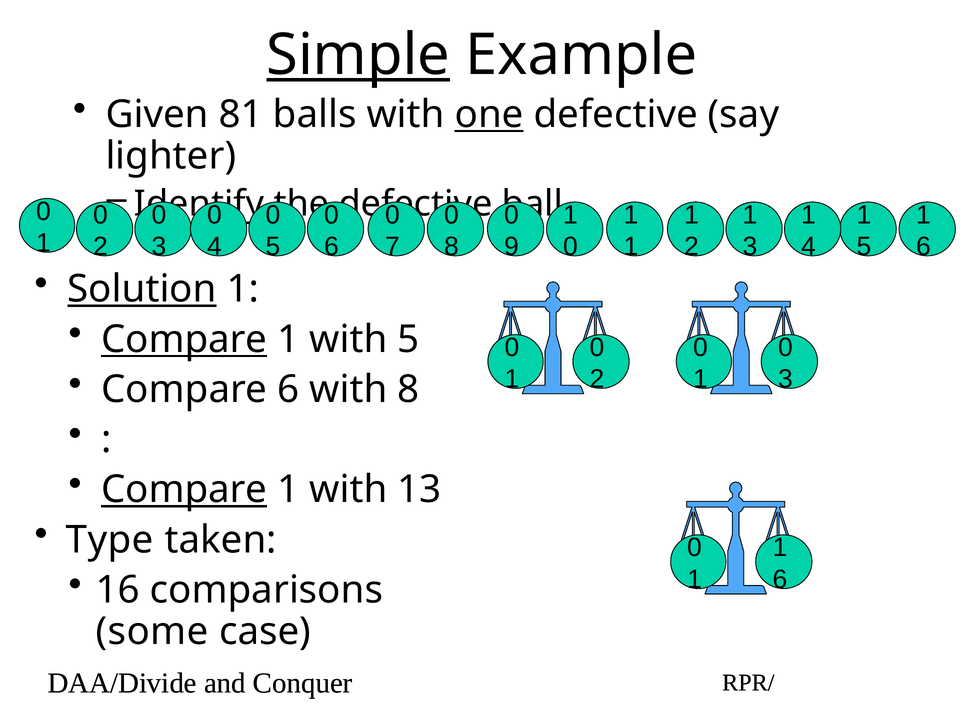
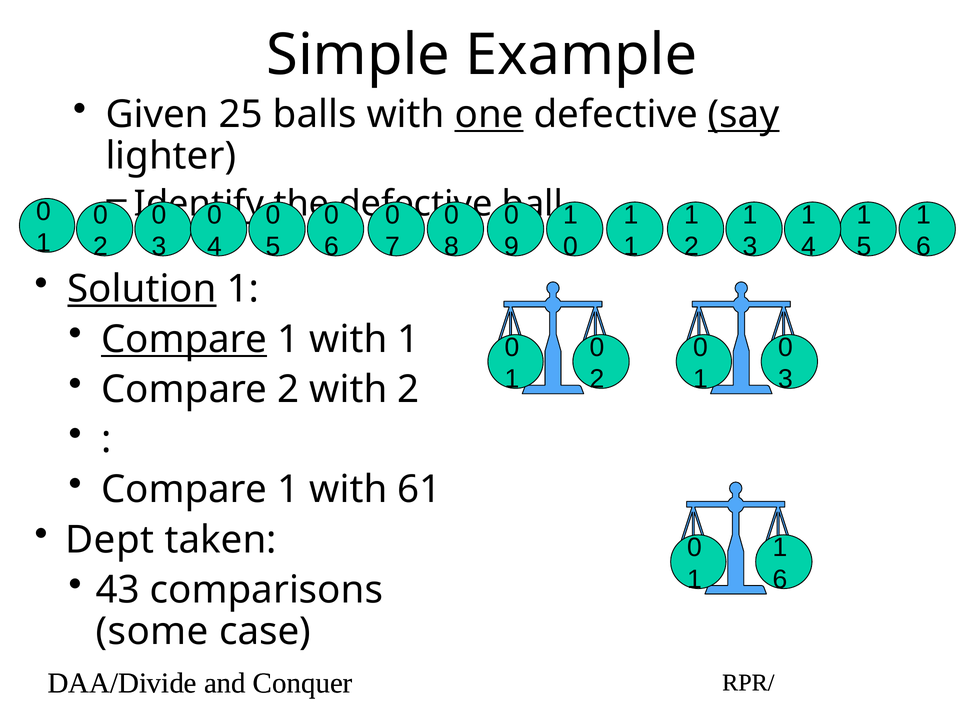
Simple underline: present -> none
81: 81 -> 25
say underline: none -> present
with 5: 5 -> 1
Compare 6: 6 -> 2
with 8: 8 -> 2
Compare at (184, 490) underline: present -> none
13: 13 -> 61
Type: Type -> Dept
16: 16 -> 43
